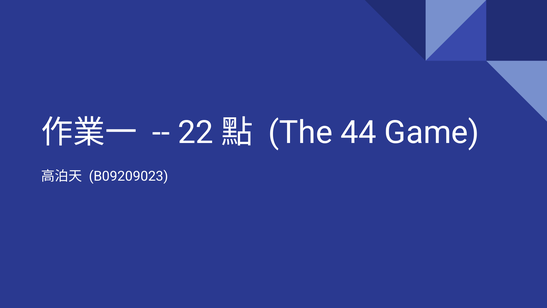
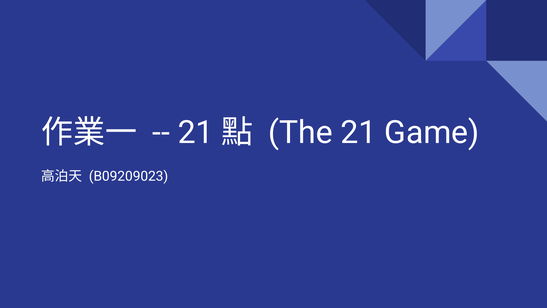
22 at (196, 133): 22 -> 21
The 44: 44 -> 21
